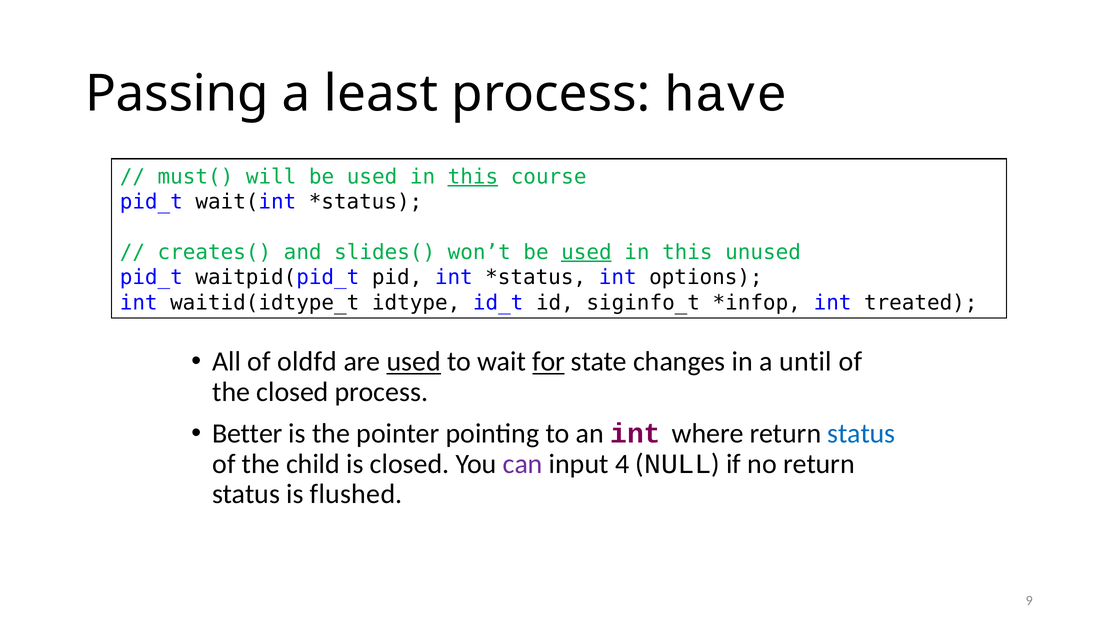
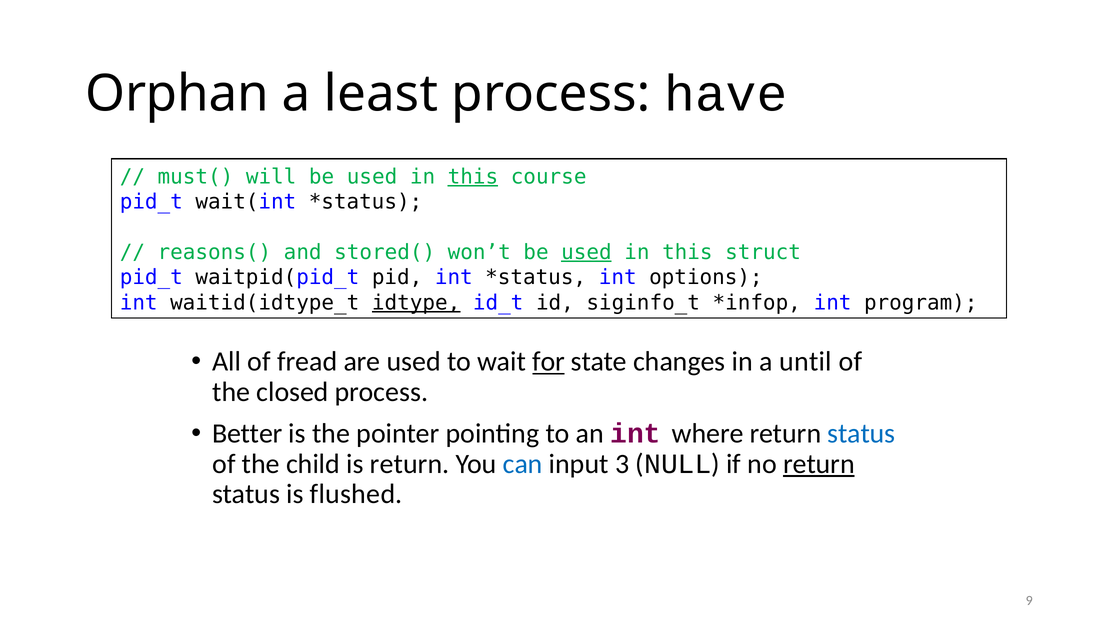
Passing: Passing -> Orphan
creates(: creates( -> reasons(
slides(: slides( -> stored(
unused: unused -> struct
idtype underline: none -> present
treated: treated -> program
oldfd: oldfd -> fread
used at (414, 362) underline: present -> none
is closed: closed -> return
can colour: purple -> blue
4: 4 -> 3
return at (819, 464) underline: none -> present
